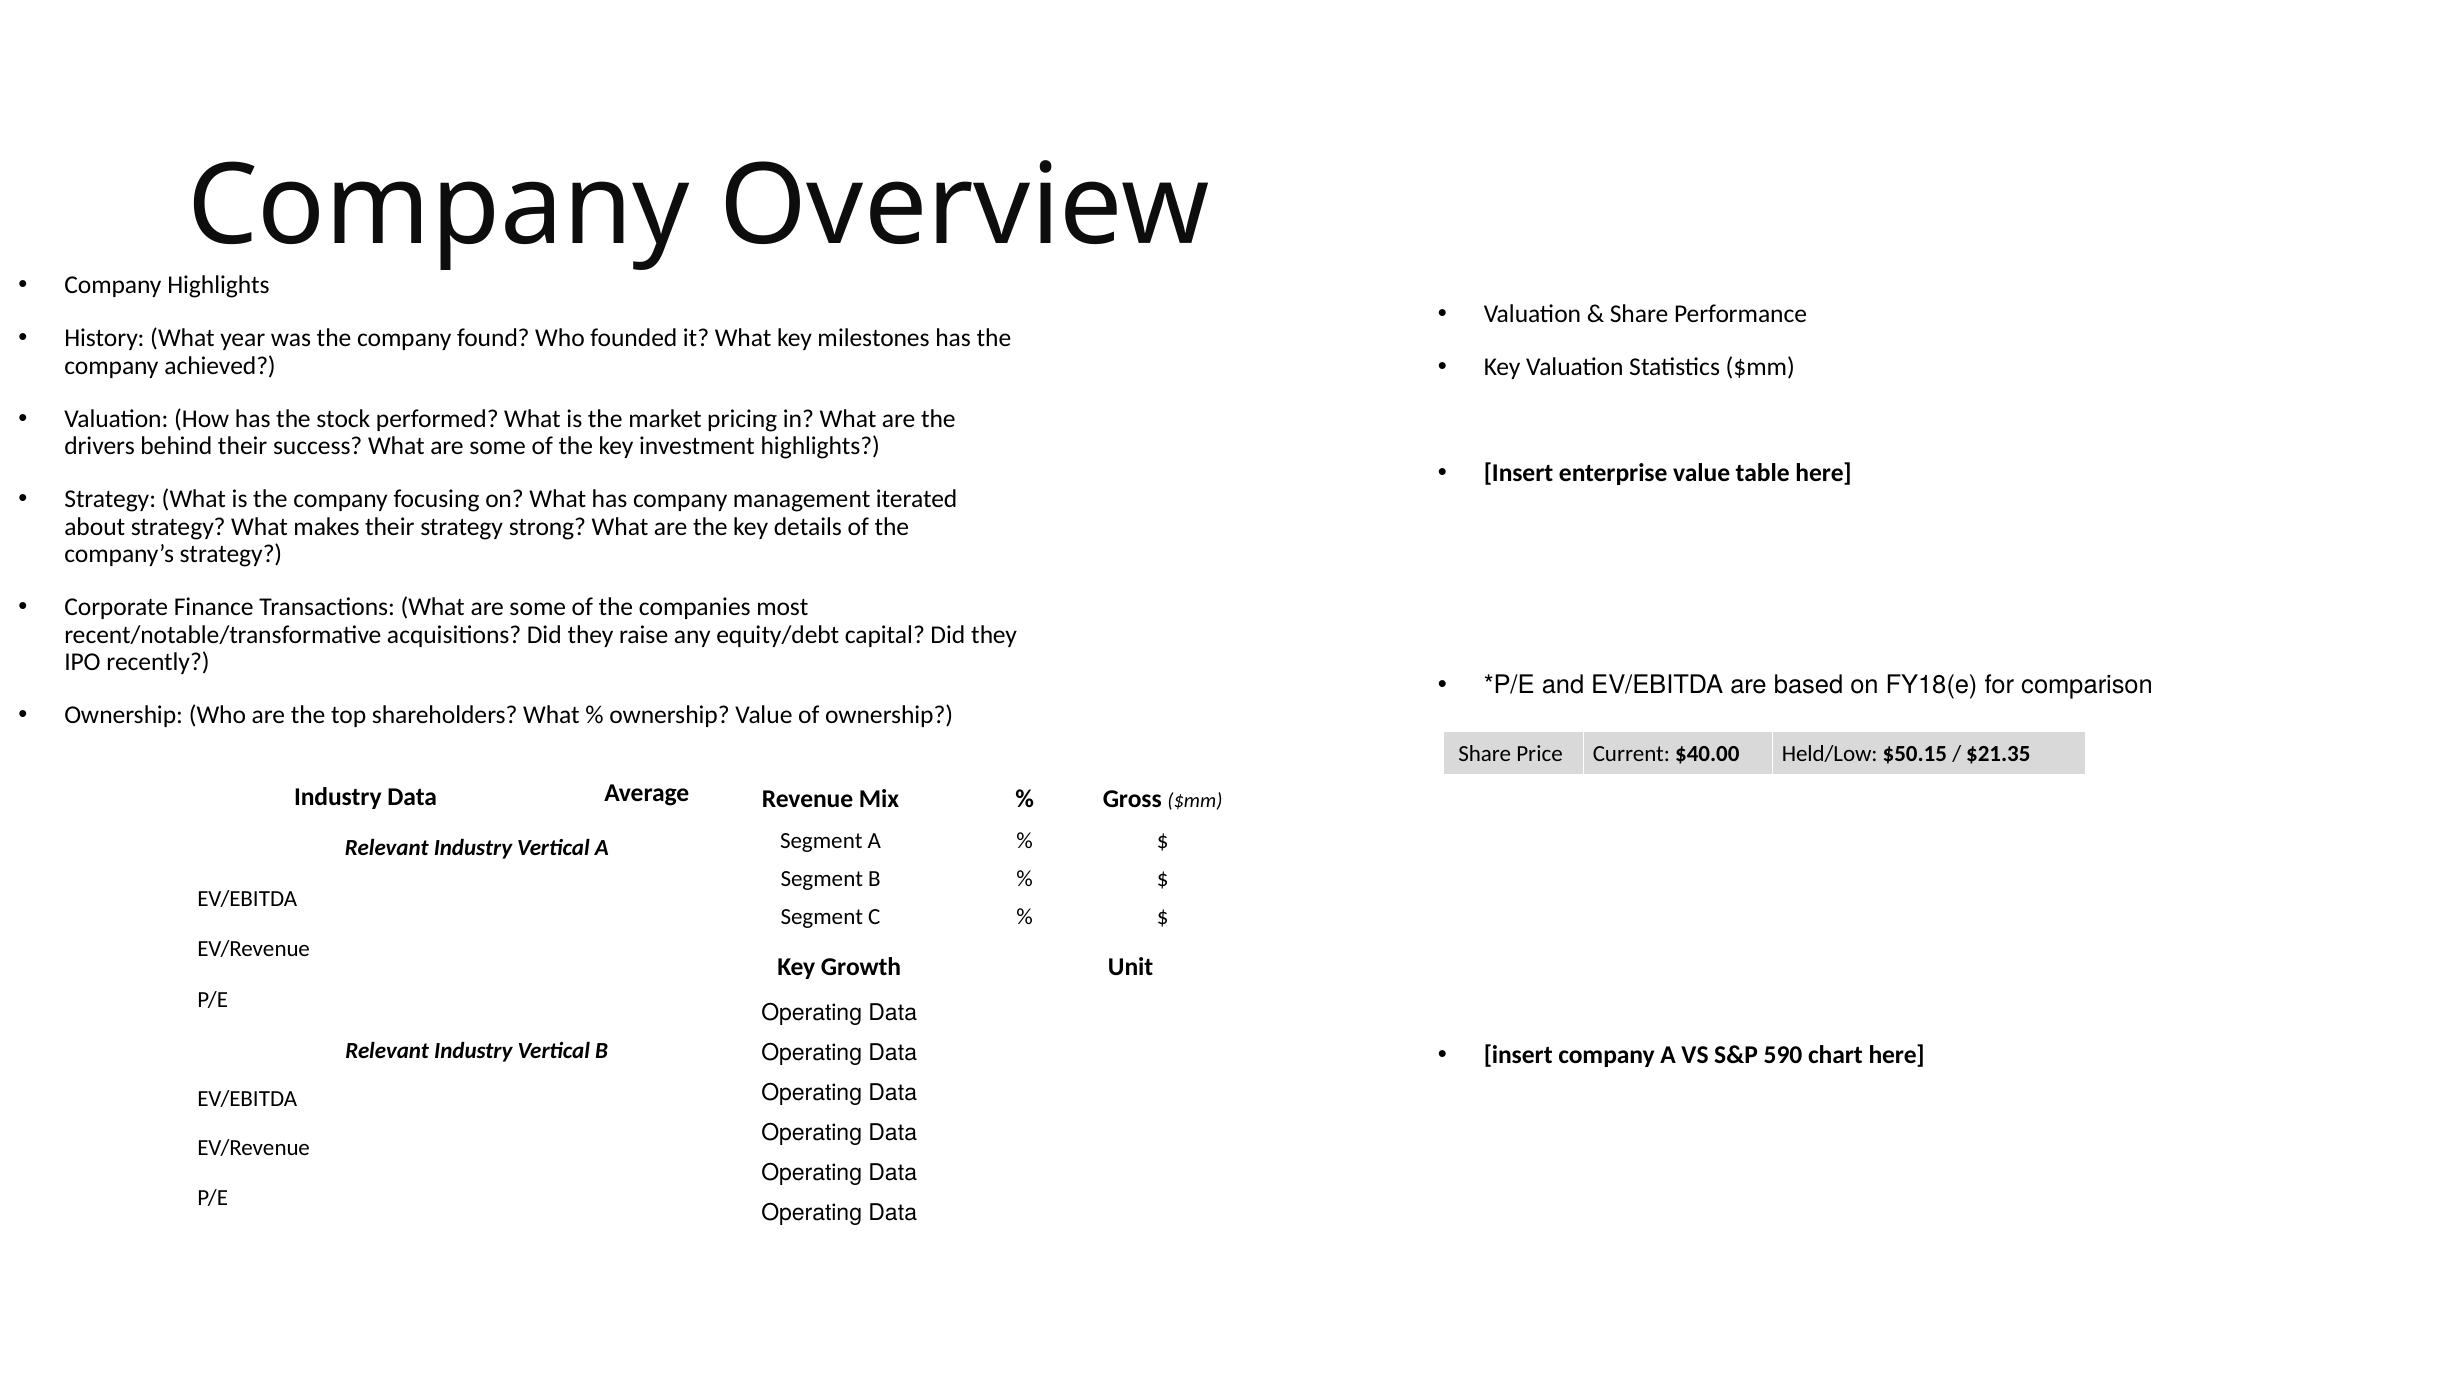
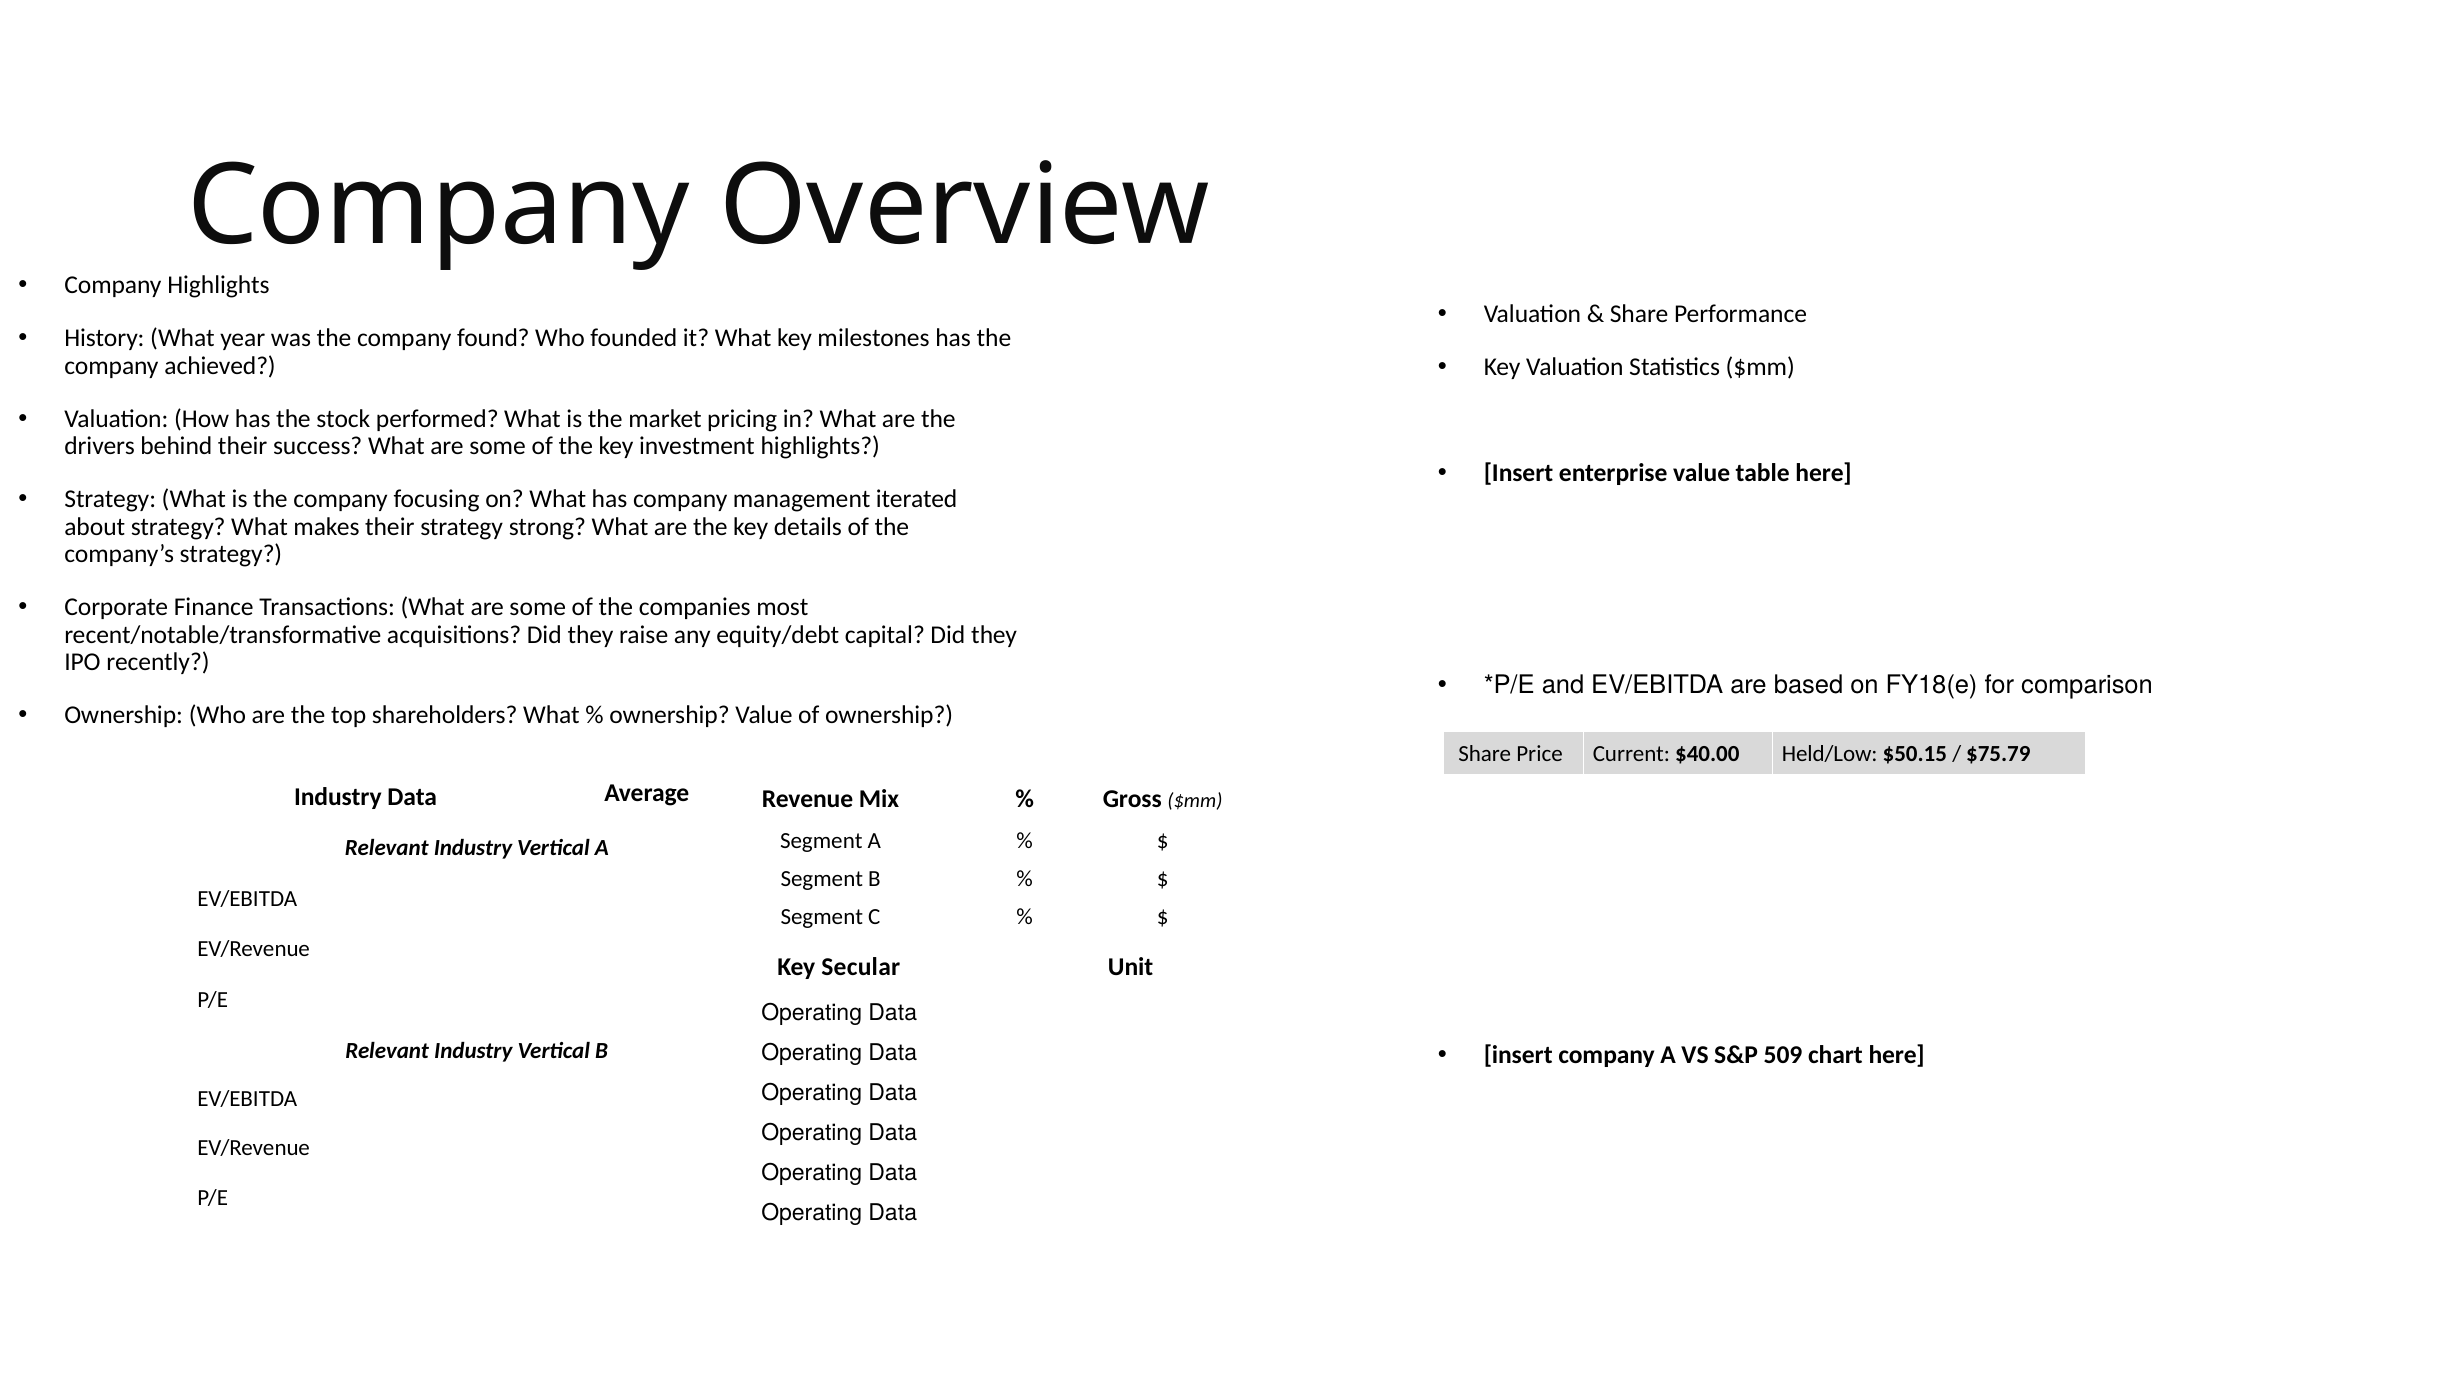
$21.35: $21.35 -> $75.79
Growth: Growth -> Secular
590: 590 -> 509
